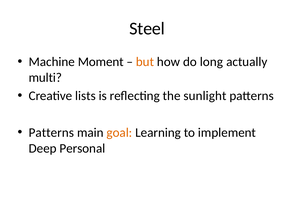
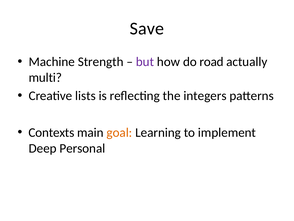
Steel: Steel -> Save
Moment: Moment -> Strength
but colour: orange -> purple
long: long -> road
sunlight: sunlight -> integers
Patterns at (51, 132): Patterns -> Contexts
